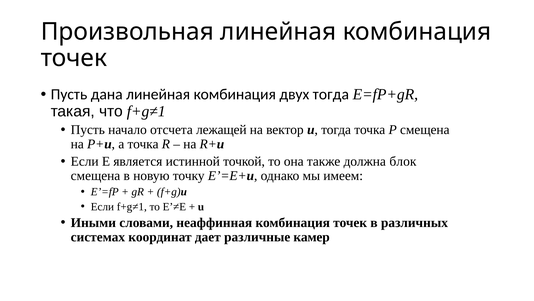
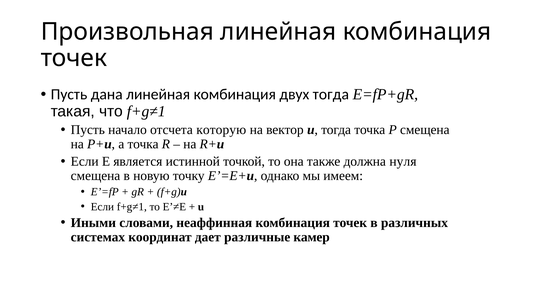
лежащей: лежащей -> которую
блок: блок -> нуля
